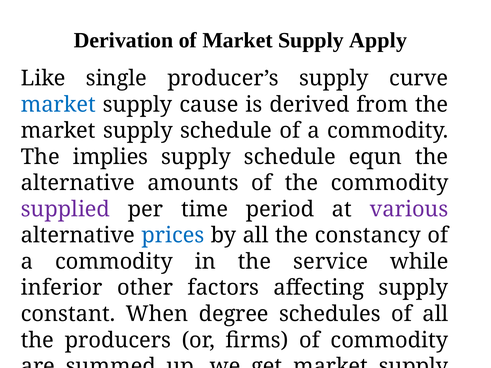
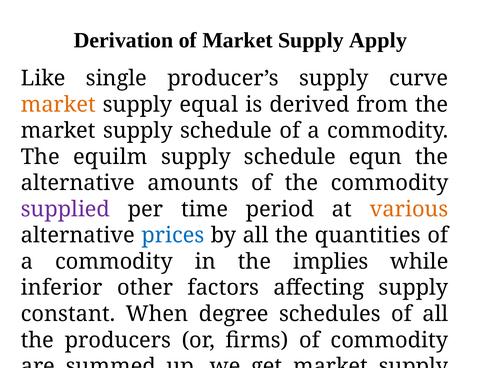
market at (58, 105) colour: blue -> orange
cause: cause -> equal
implies: implies -> equilm
various colour: purple -> orange
constancy: constancy -> quantities
service: service -> implies
